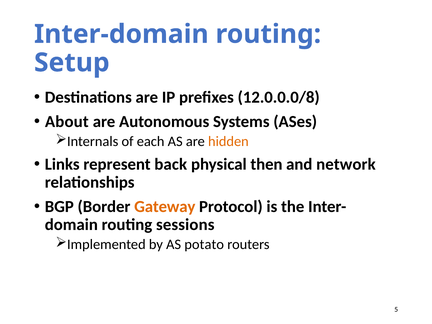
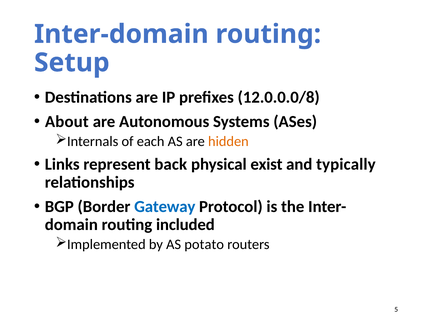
then: then -> exist
network: network -> typically
Gateway colour: orange -> blue
sessions: sessions -> included
